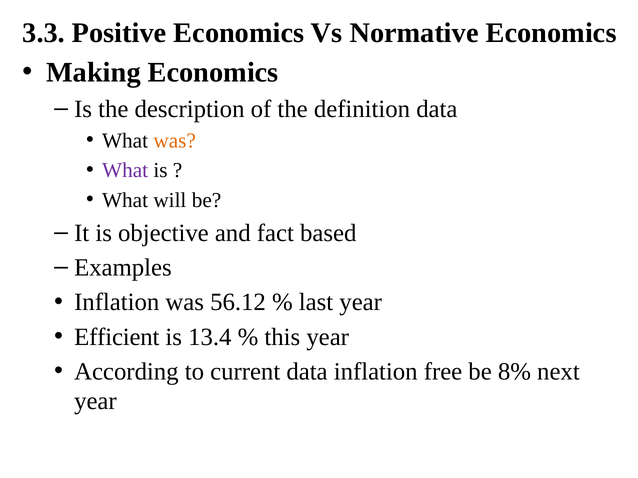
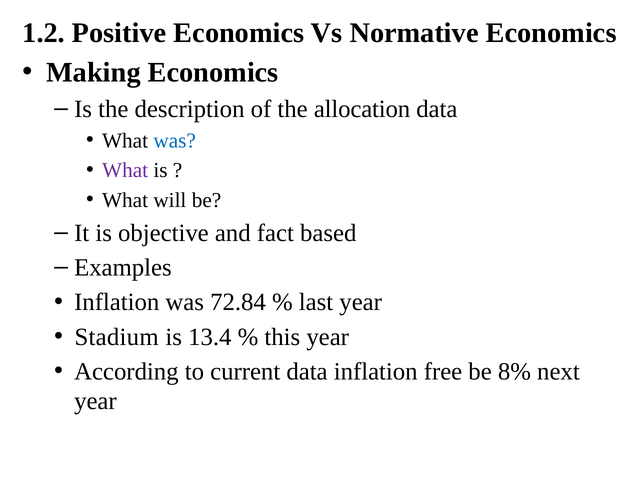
3.3: 3.3 -> 1.2
definition: definition -> allocation
was at (175, 141) colour: orange -> blue
56.12: 56.12 -> 72.84
Efficient: Efficient -> Stadium
